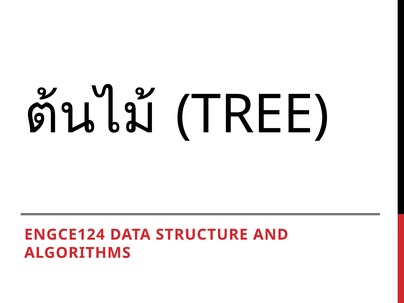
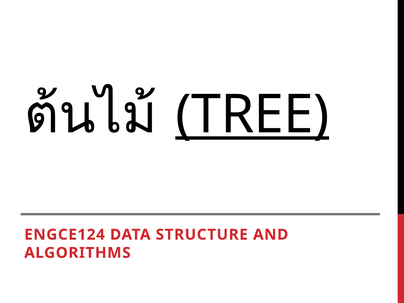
TREE underline: none -> present
